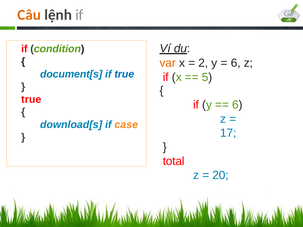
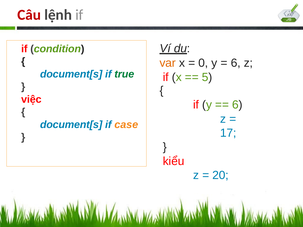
Câu colour: orange -> red
2: 2 -> 0
true at (124, 74) colour: blue -> green
true at (31, 99): true -> việc
download[s at (71, 125): download[s -> document[s
total: total -> kiểu
